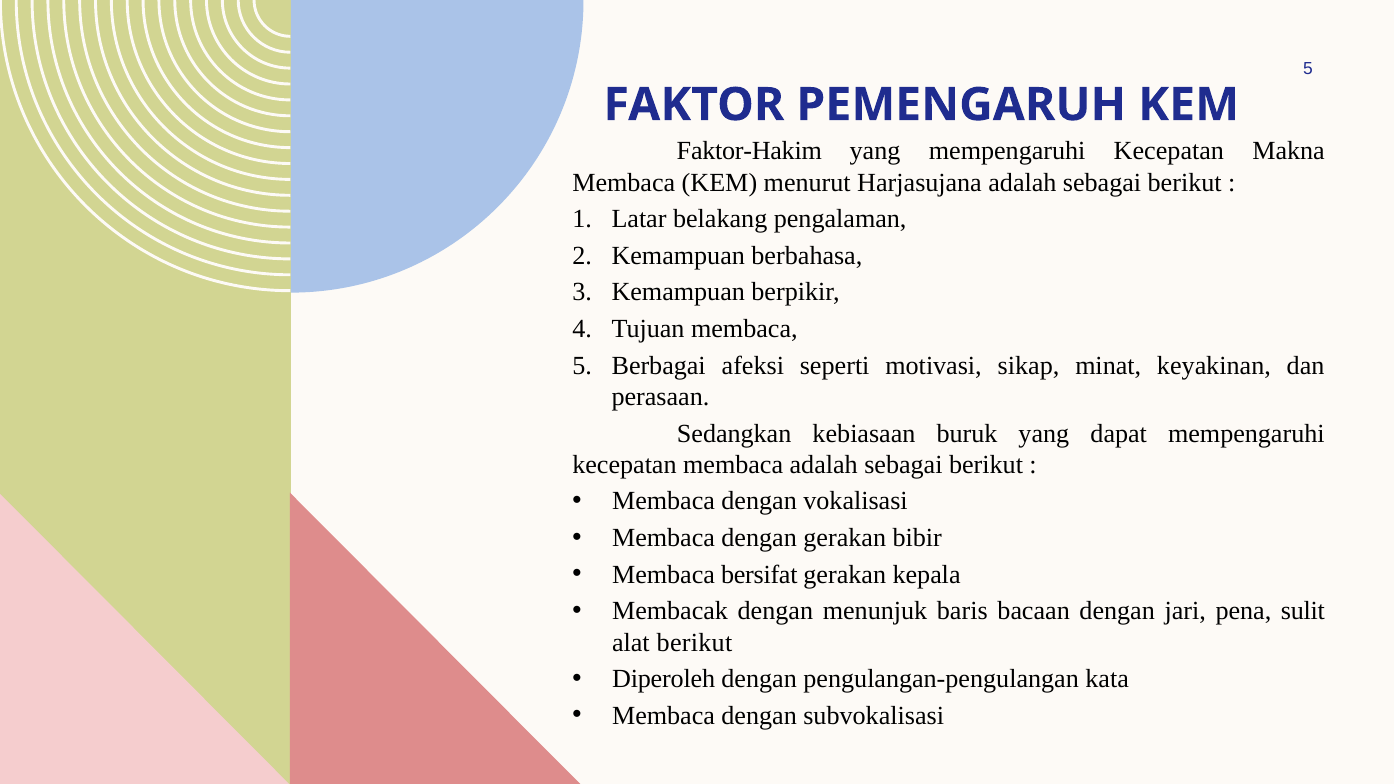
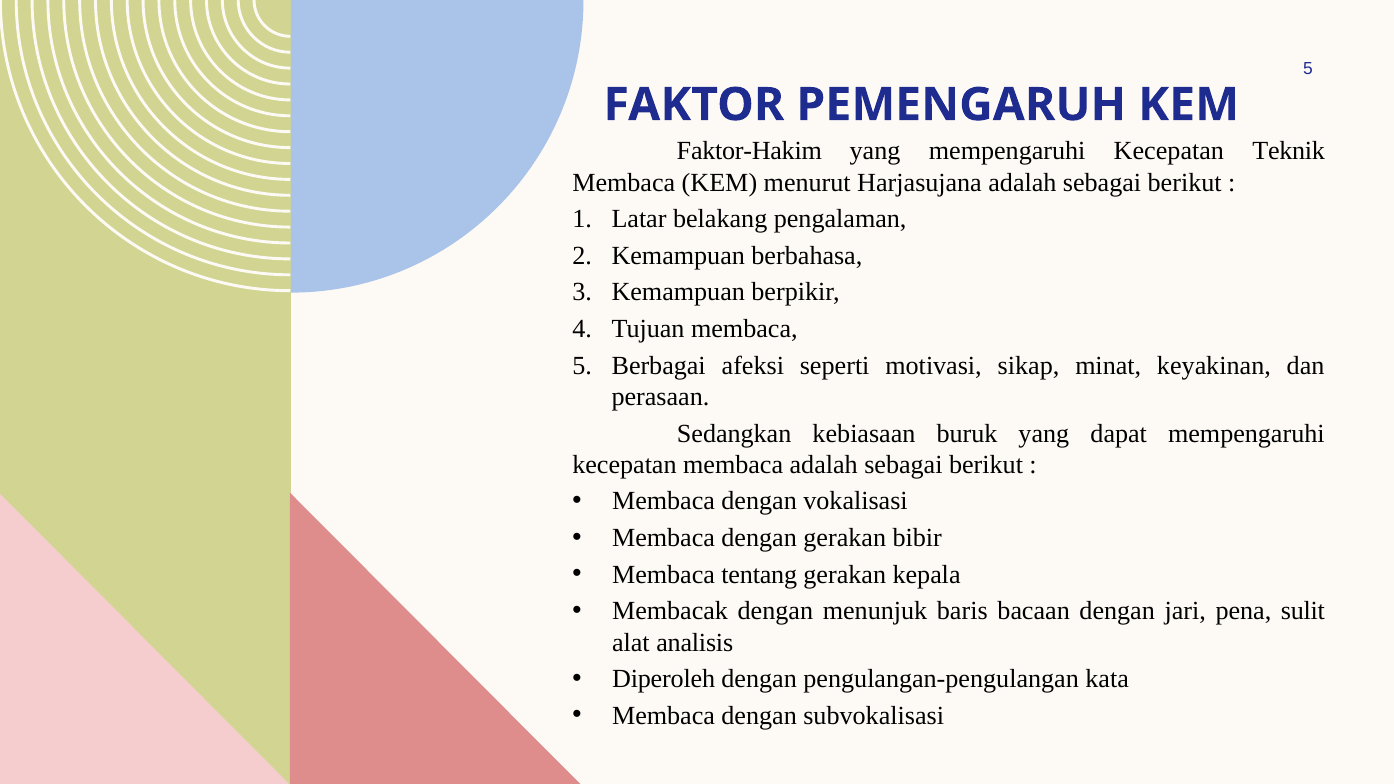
Makna: Makna -> Teknik
bersifat: bersifat -> tentang
alat berikut: berikut -> analisis
